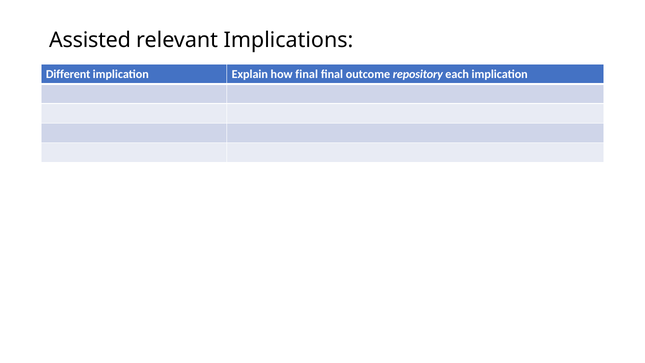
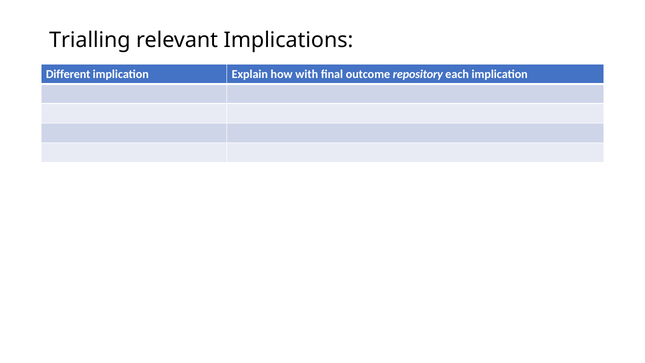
Assisted: Assisted -> Trialling
how final: final -> with
